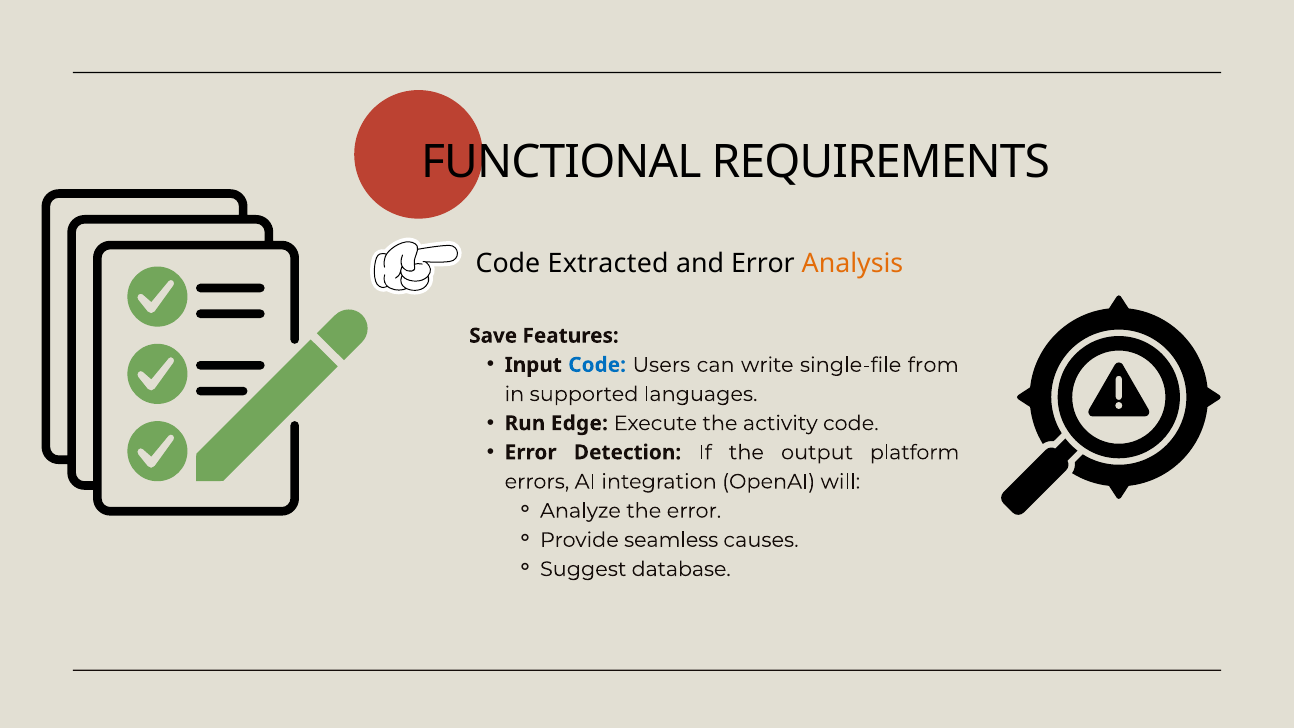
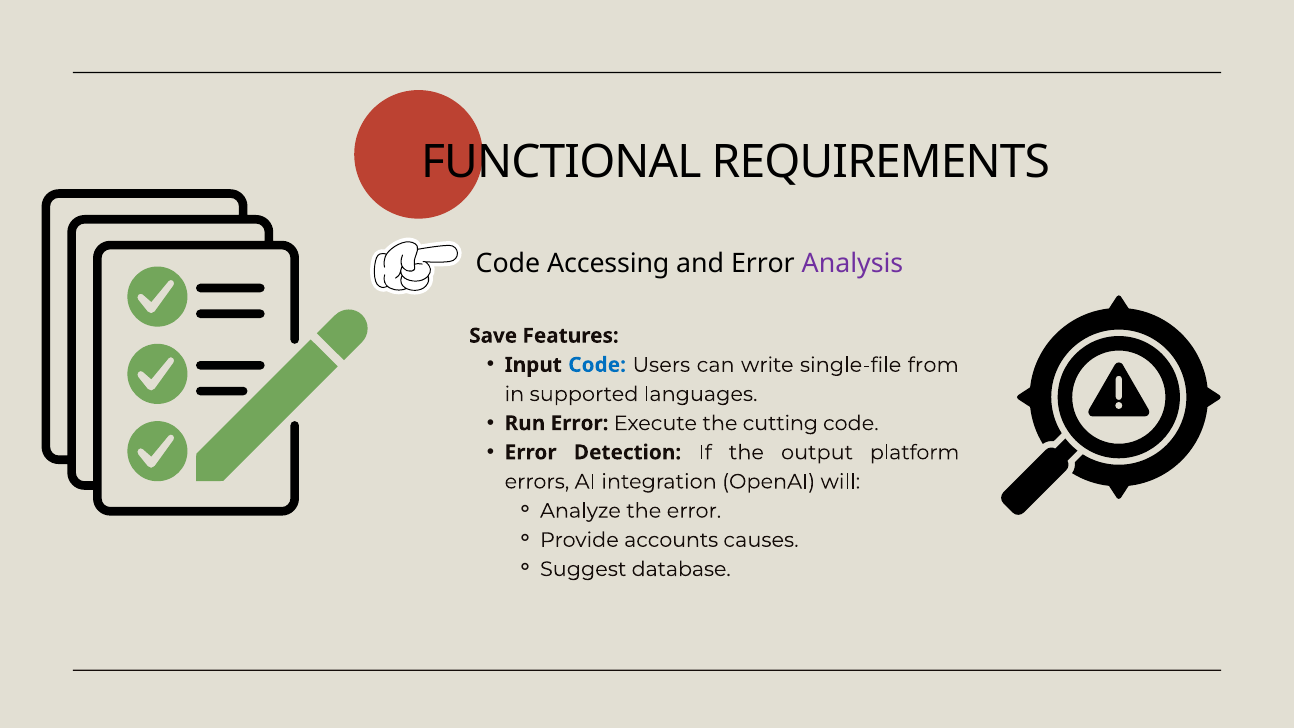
Extracted: Extracted -> Accessing
Analysis colour: orange -> purple
Run Edge: Edge -> Error
activity: activity -> cutting
seamless: seamless -> accounts
